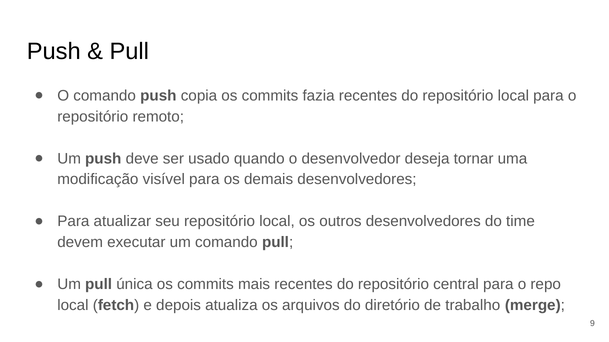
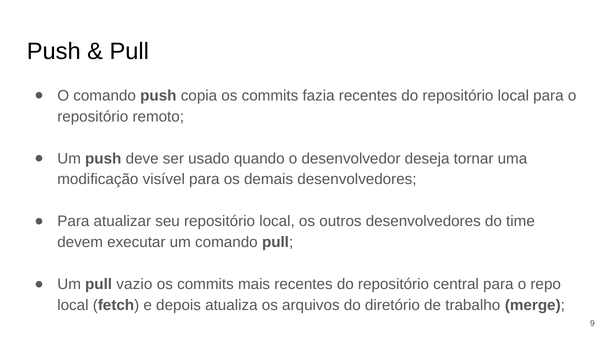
única: única -> vazio
